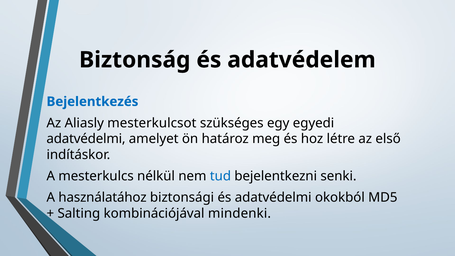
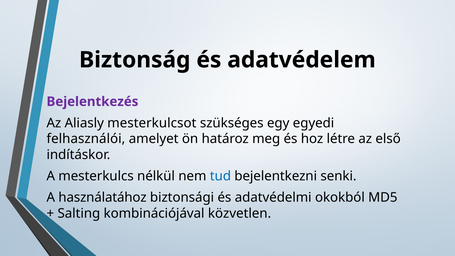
Bejelentkezés colour: blue -> purple
adatvédelmi at (86, 139): adatvédelmi -> felhasználói
mindenki: mindenki -> közvetlen
